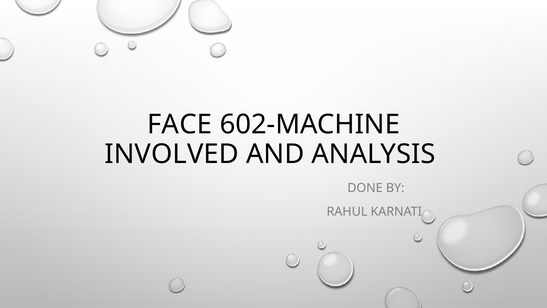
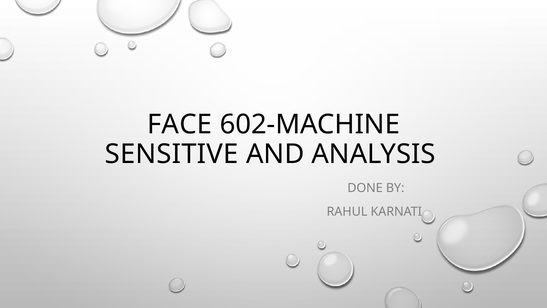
INVOLVED: INVOLVED -> SENSITIVE
